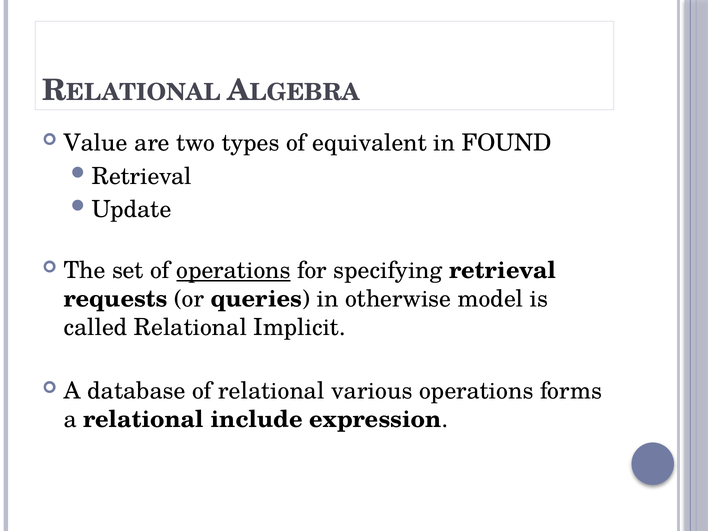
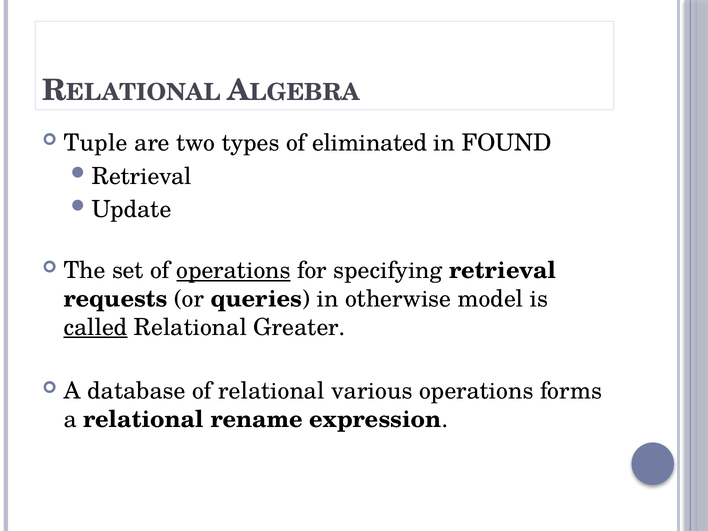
Value: Value -> Tuple
equivalent: equivalent -> eliminated
called underline: none -> present
Implicit: Implicit -> Greater
include: include -> rename
